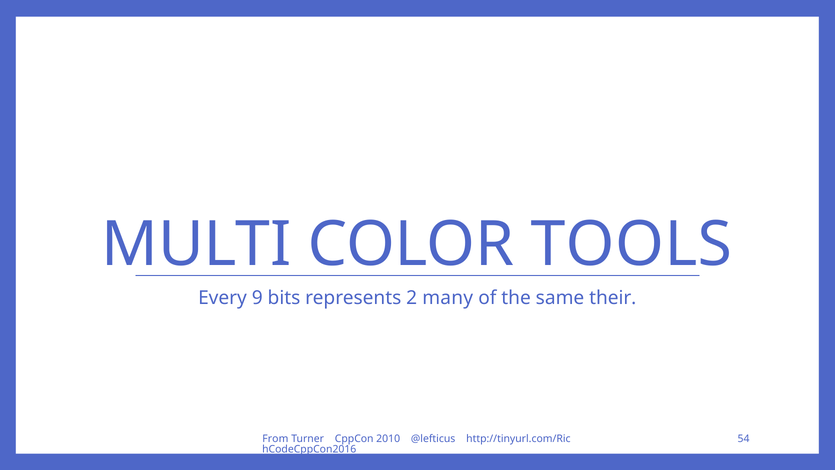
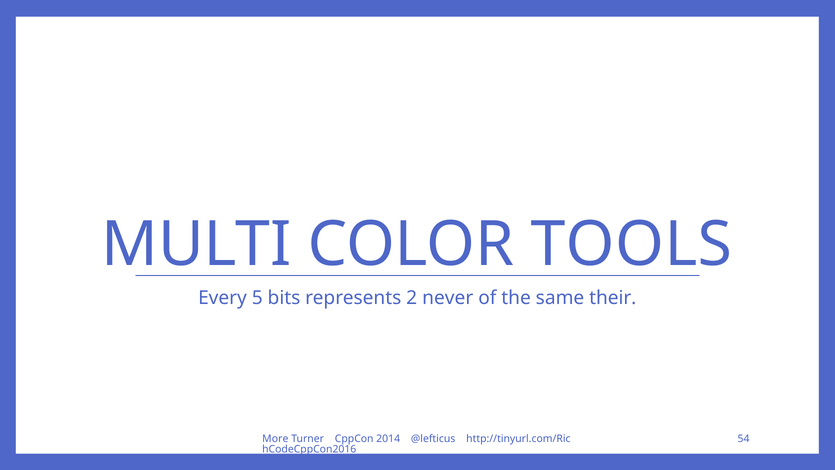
9: 9 -> 5
many: many -> never
From: From -> More
2010: 2010 -> 2014
